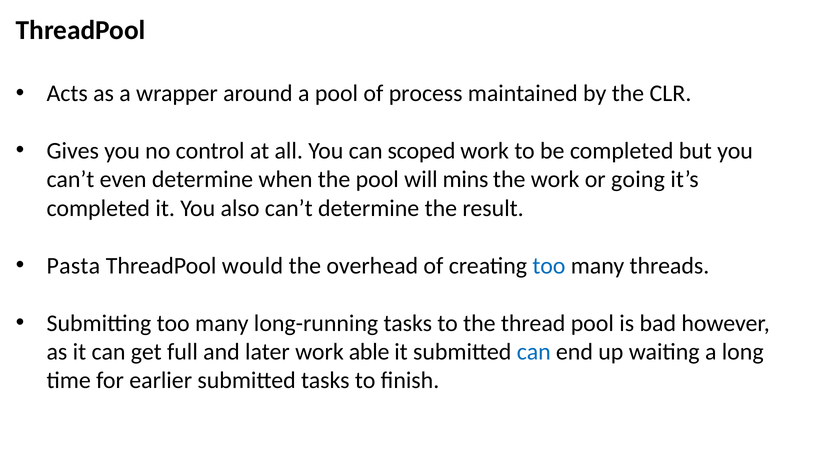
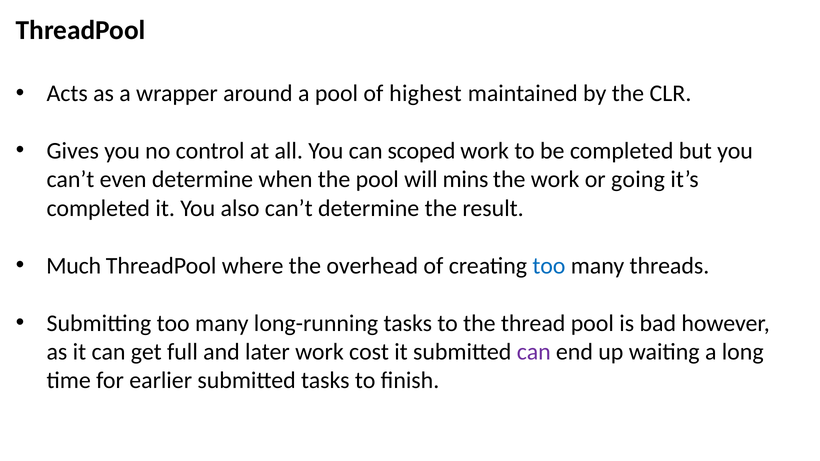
process: process -> highest
Pasta: Pasta -> Much
would: would -> where
able: able -> cost
can at (534, 352) colour: blue -> purple
